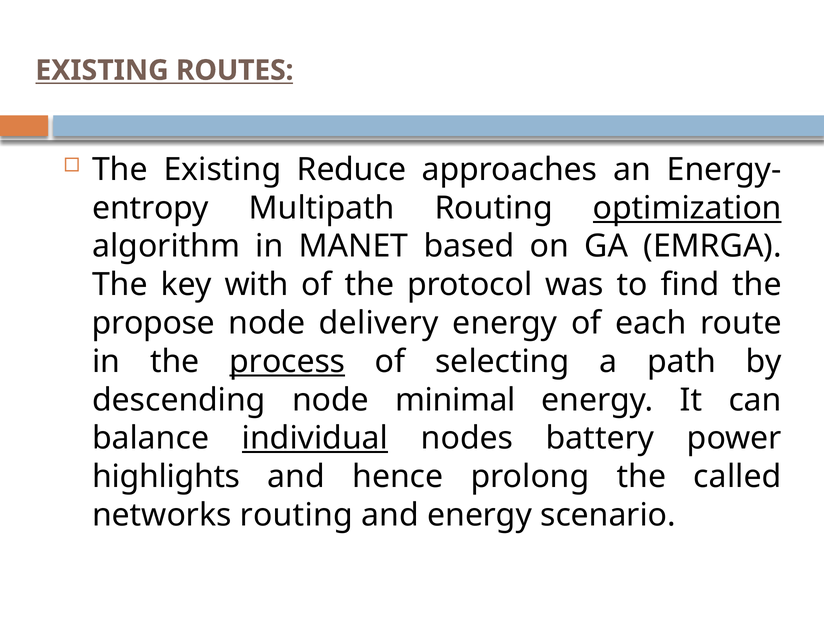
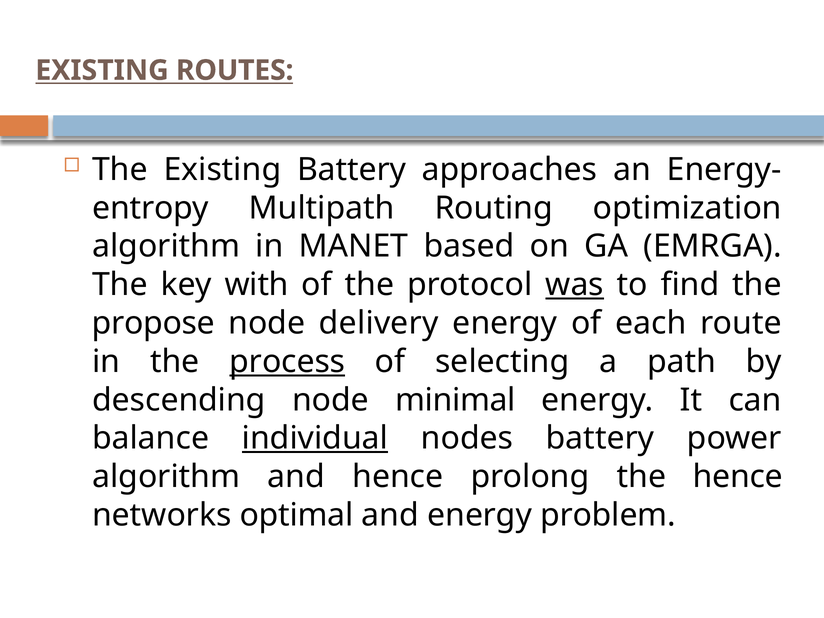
Existing Reduce: Reduce -> Battery
optimization underline: present -> none
was underline: none -> present
highlights at (166, 477): highlights -> algorithm
the called: called -> hence
networks routing: routing -> optimal
scenario: scenario -> problem
